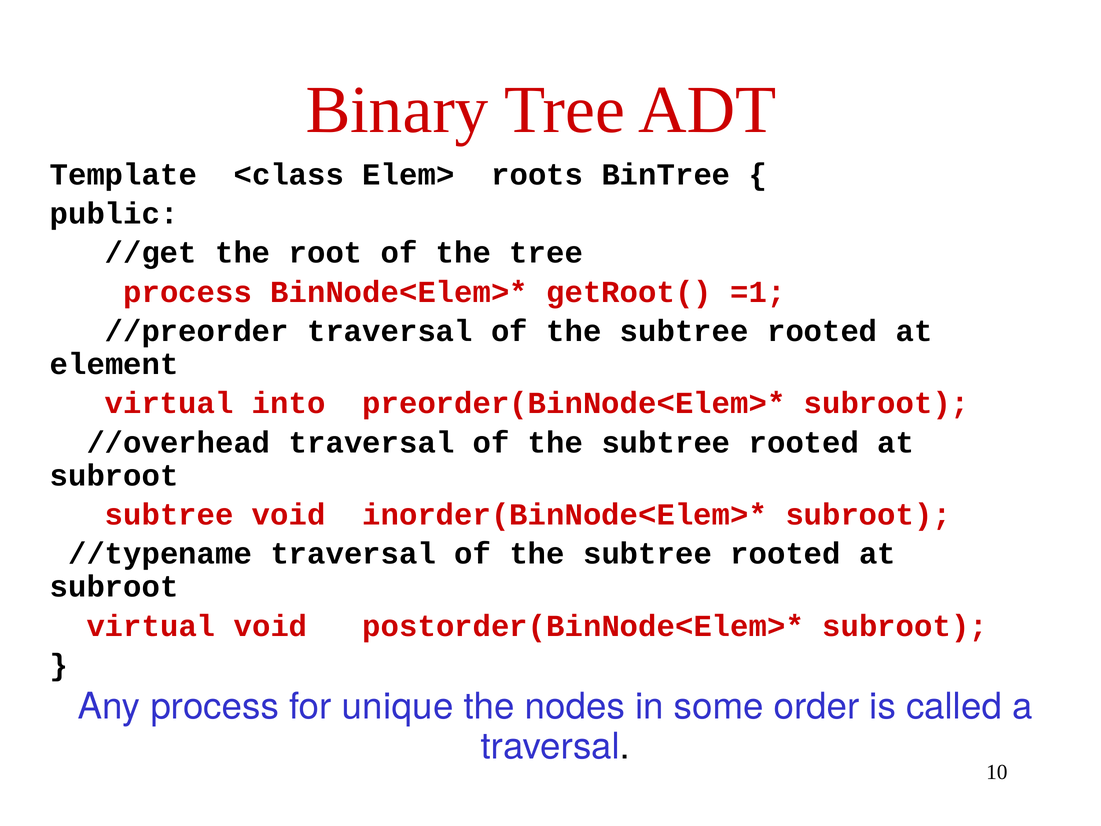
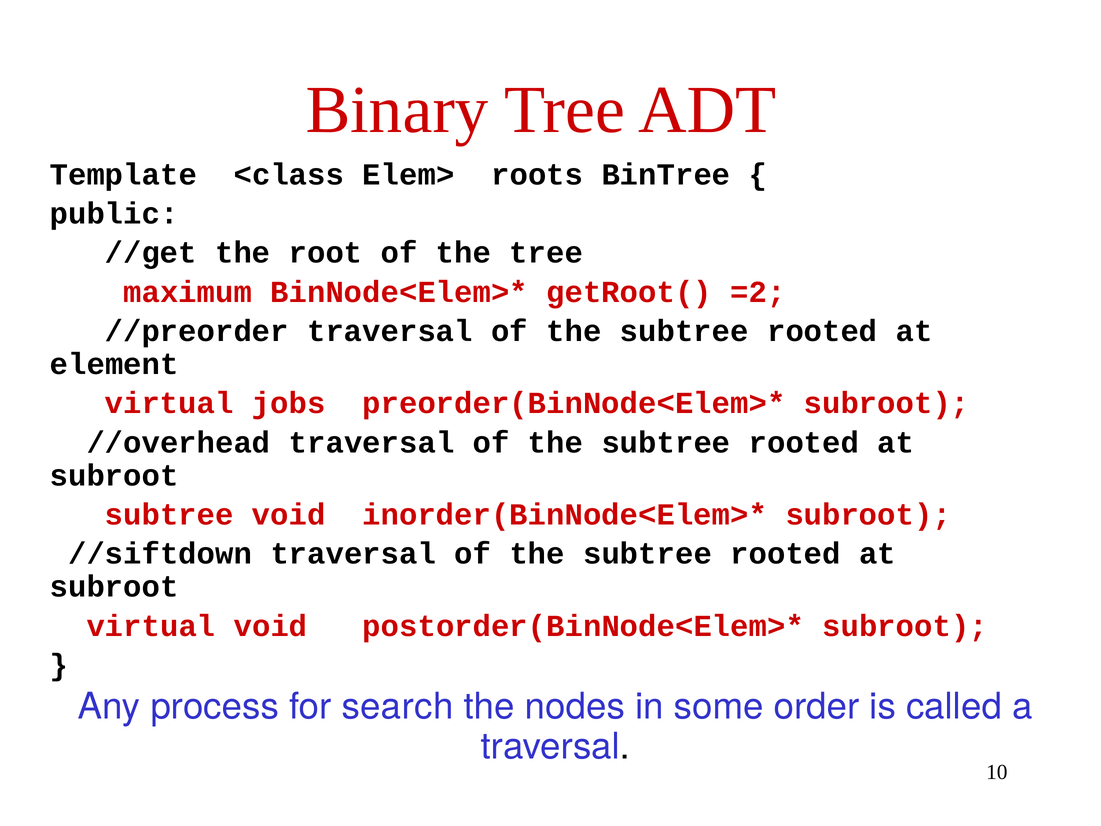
process at (188, 292): process -> maximum
=1: =1 -> =2
into: into -> jobs
//typename: //typename -> //siftdown
unique: unique -> search
